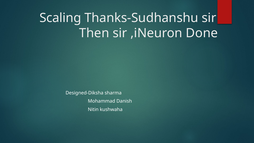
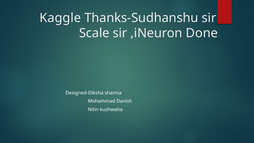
Scaling: Scaling -> Kaggle
Then: Then -> Scale
